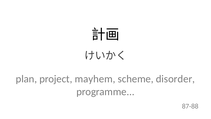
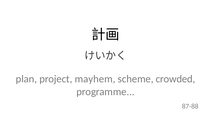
disorder: disorder -> crowded
